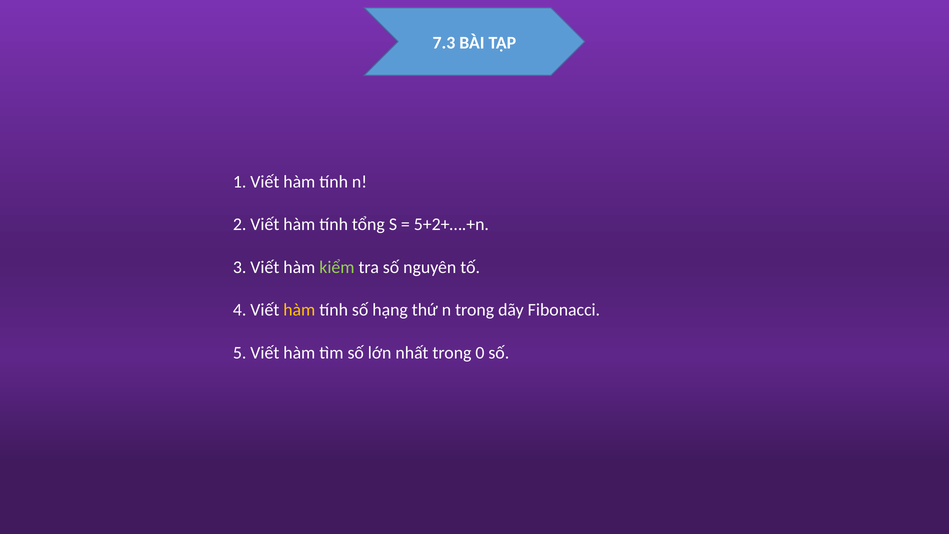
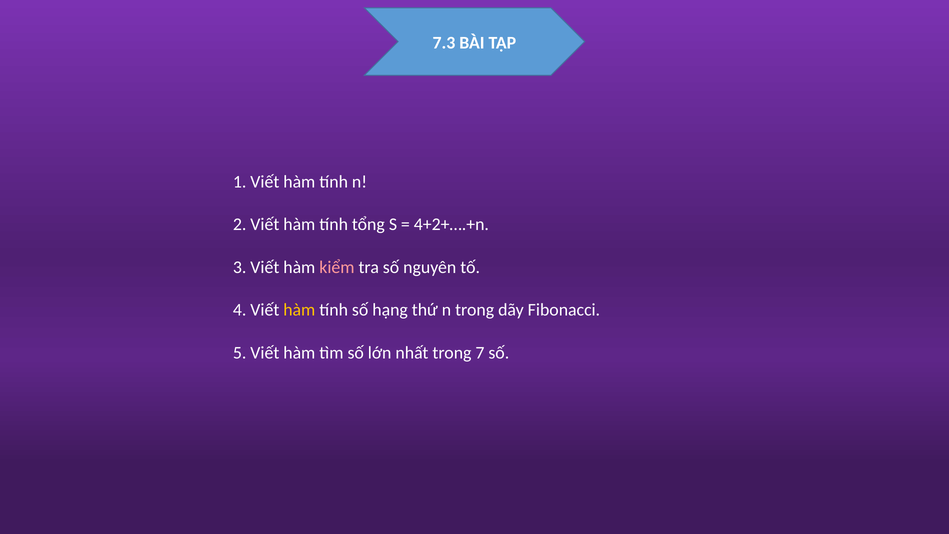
5+2+….+n: 5+2+….+n -> 4+2+….+n
kiểm colour: light green -> pink
0: 0 -> 7
